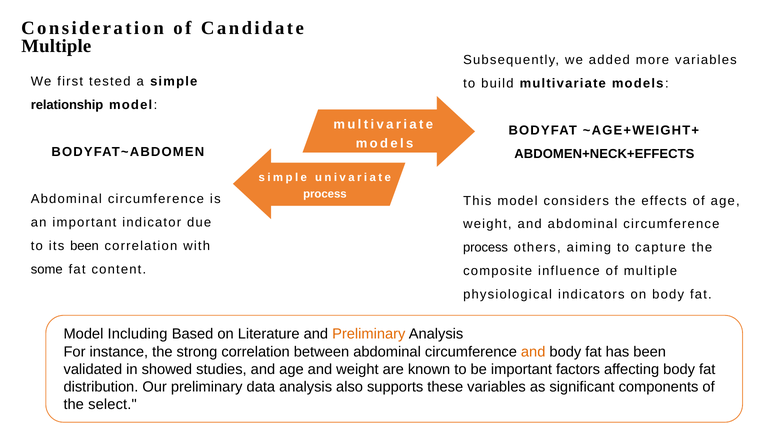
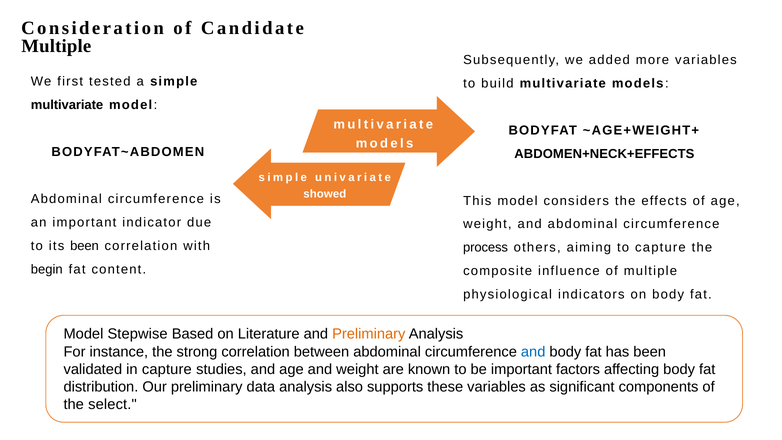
relationship at (67, 105): relationship -> multivariate
process at (325, 194): process -> showed
some: some -> begin
Including: Including -> Stepwise
and at (533, 352) colour: orange -> blue
in showed: showed -> capture
